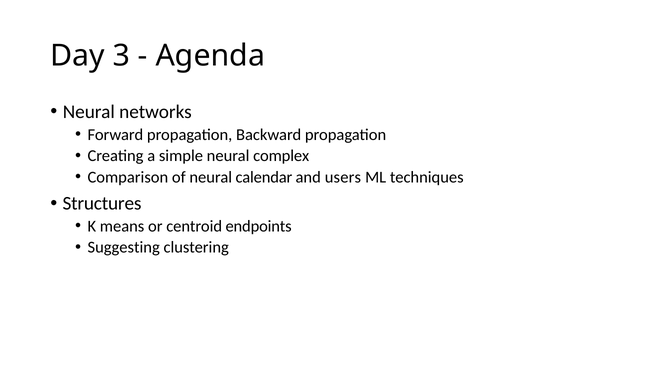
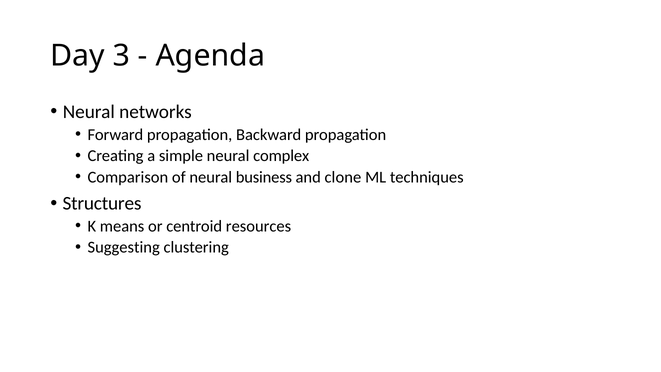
calendar: calendar -> business
users: users -> clone
endpoints: endpoints -> resources
